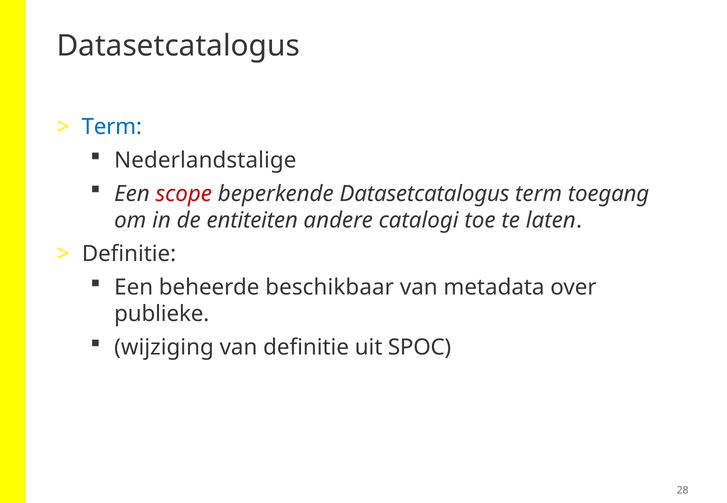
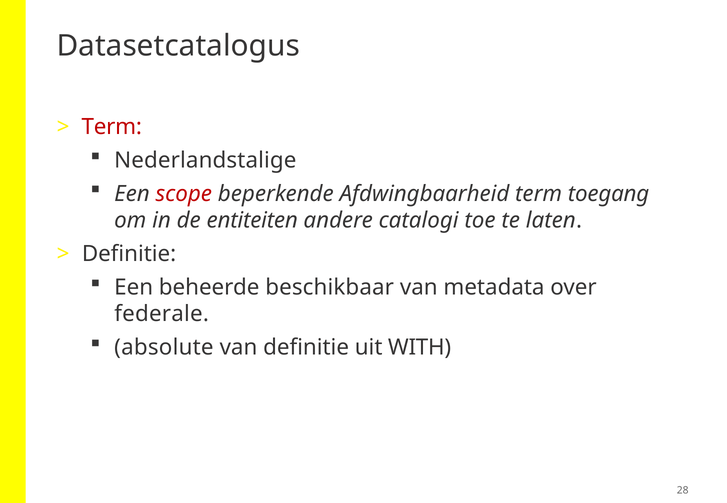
Term at (112, 127) colour: blue -> red
beperkende Datasetcatalogus: Datasetcatalogus -> Afdwingbaarheid
publieke: publieke -> federale
wijziging: wijziging -> absolute
SPOC: SPOC -> WITH
